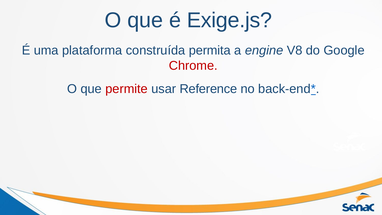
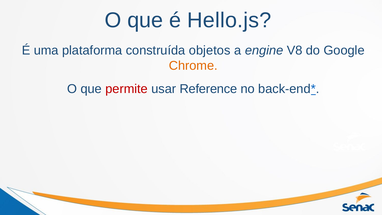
Exige.js: Exige.js -> Hello.js
permita: permita -> objetos
Chrome colour: red -> orange
